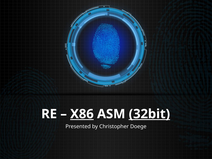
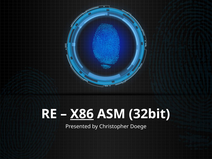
32bit underline: present -> none
